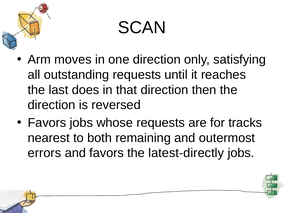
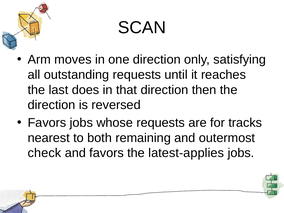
errors: errors -> check
latest-directly: latest-directly -> latest-applies
